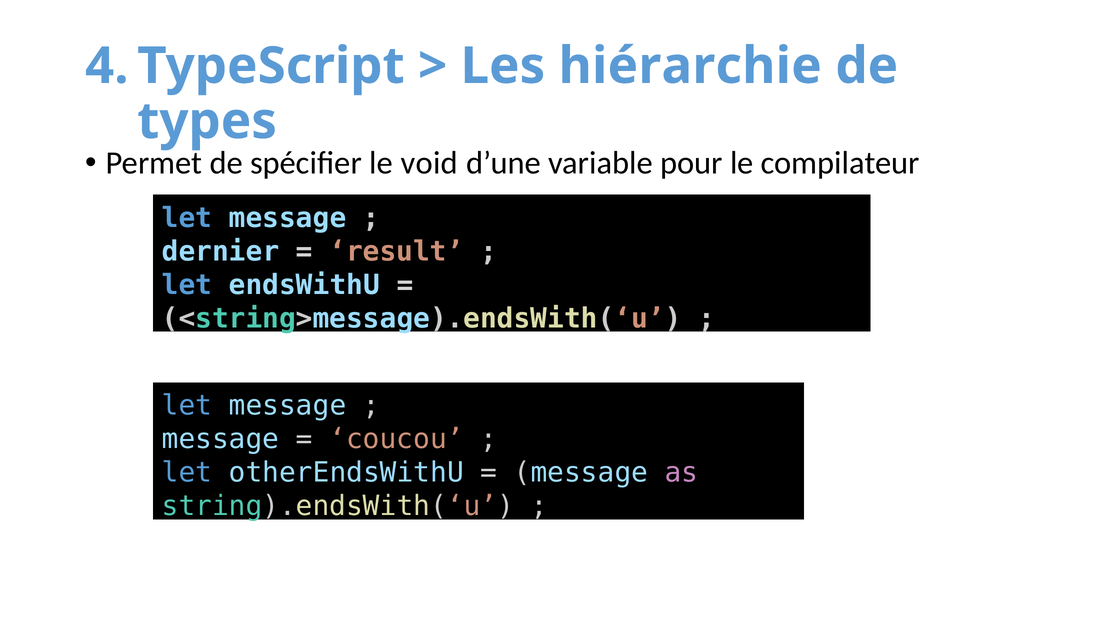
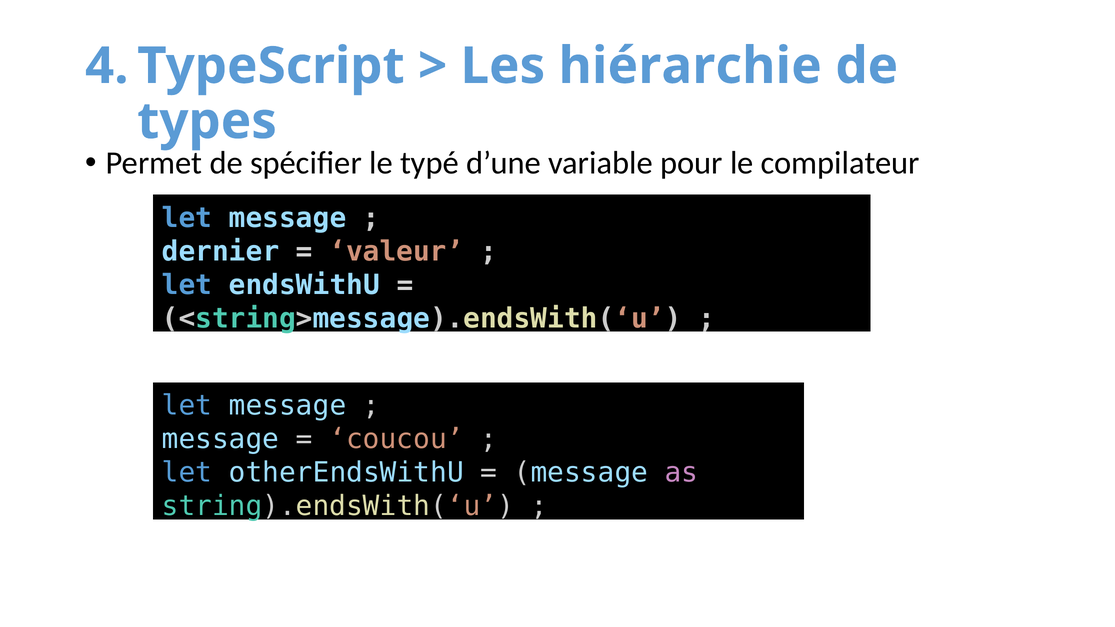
void: void -> typé
result: result -> valeur
